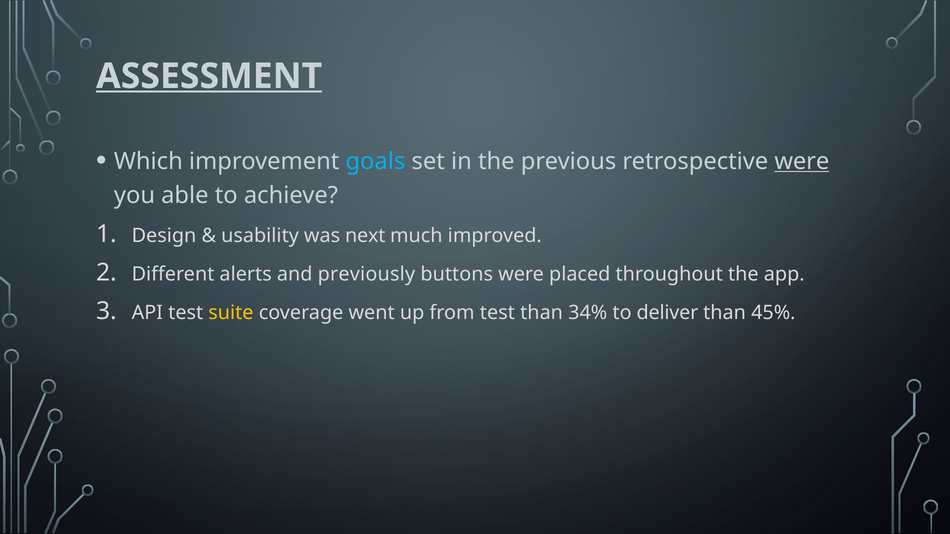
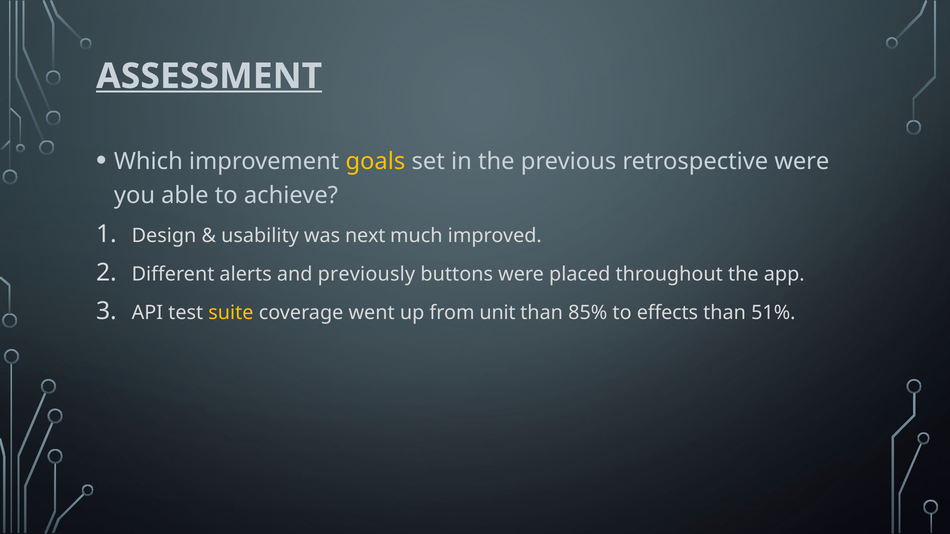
goals colour: light blue -> yellow
were at (802, 161) underline: present -> none
from test: test -> unit
34%: 34% -> 85%
deliver: deliver -> effects
45%: 45% -> 51%
